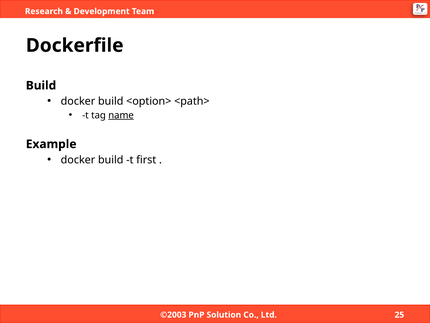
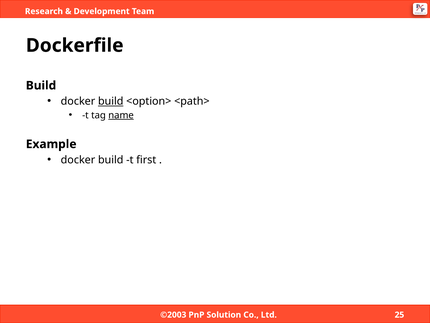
build at (111, 101) underline: none -> present
